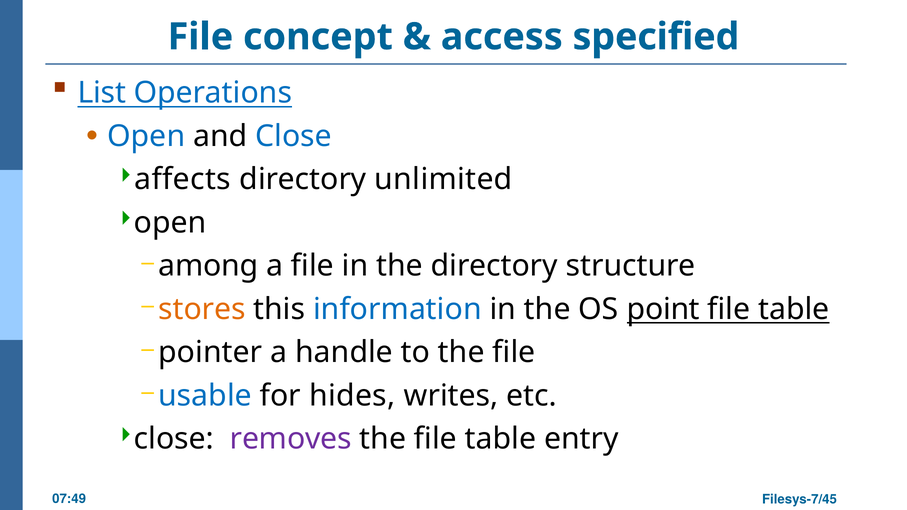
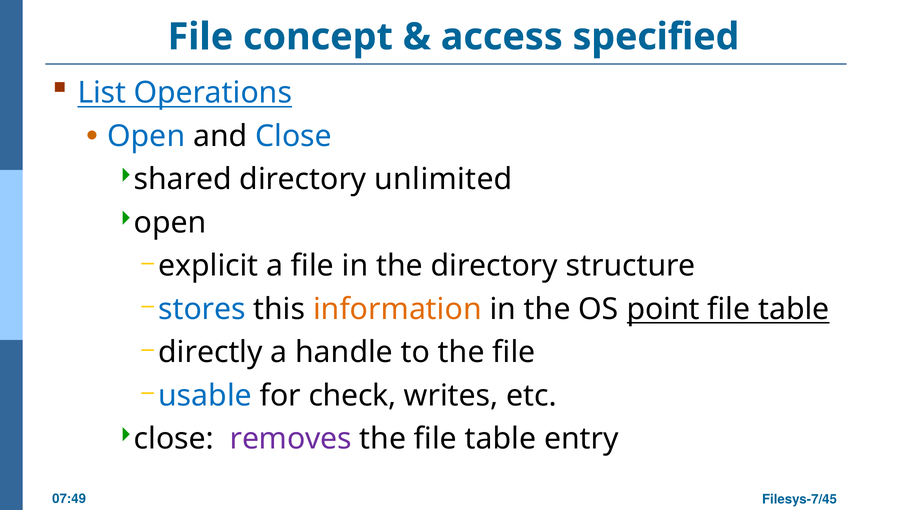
affects: affects -> shared
among: among -> explicit
stores colour: orange -> blue
information colour: blue -> orange
pointer: pointer -> directly
hides: hides -> check
